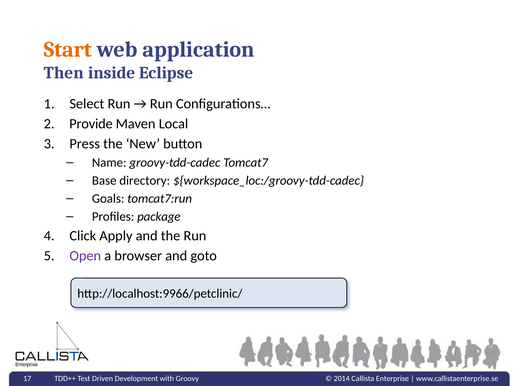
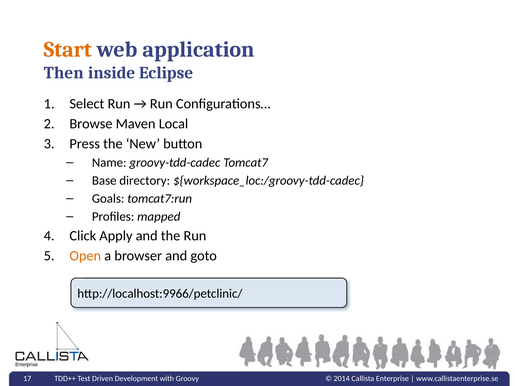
Provide: Provide -> Browse
package: package -> mapped
Open colour: purple -> orange
